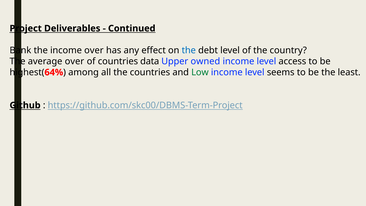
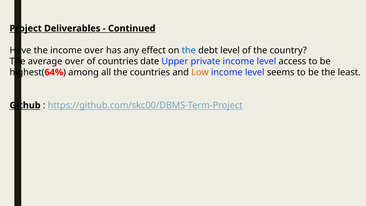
Bank: Bank -> Have
data: data -> date
owned: owned -> private
Low colour: green -> orange
